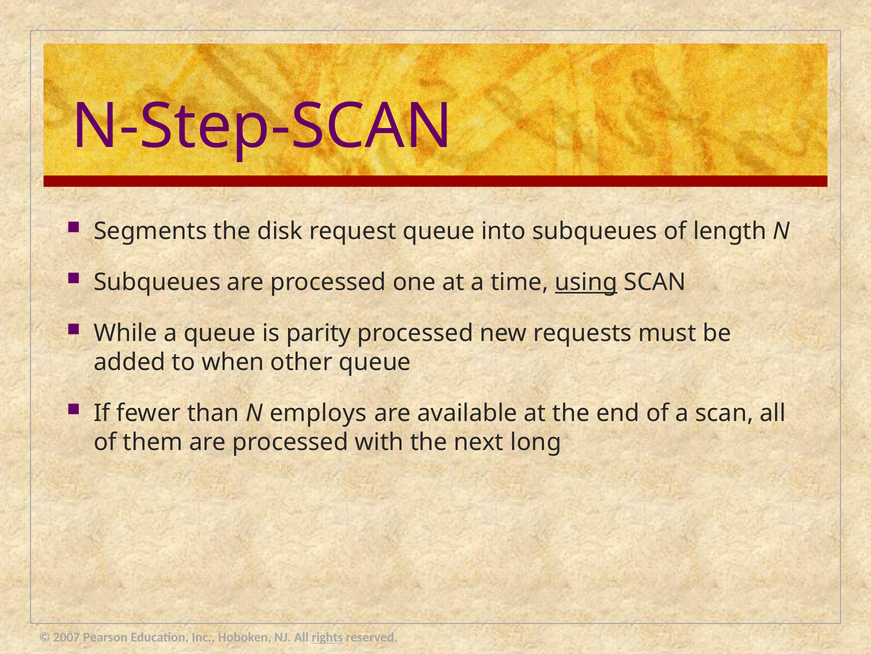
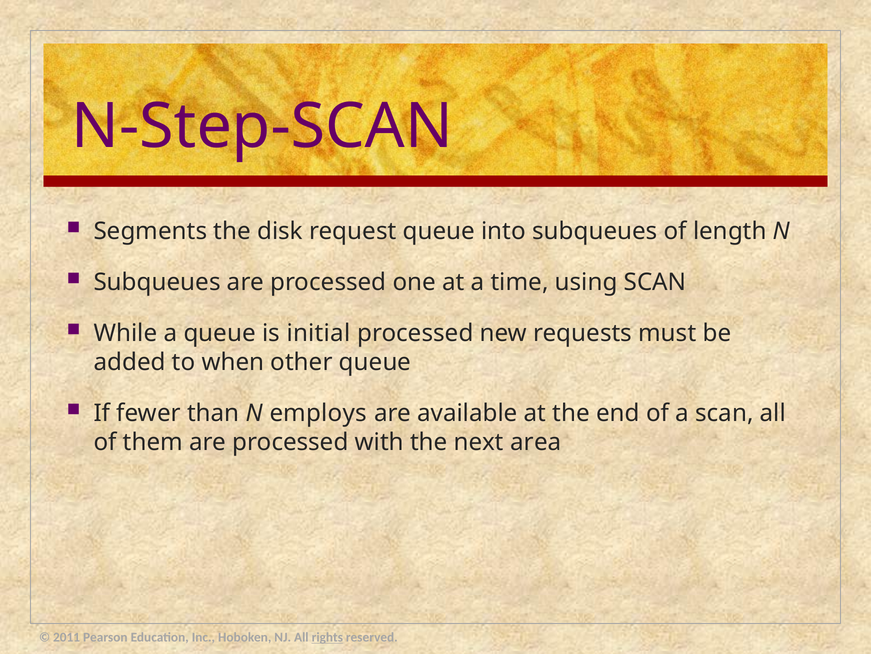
using underline: present -> none
parity: parity -> initial
long: long -> area
2007: 2007 -> 2011
